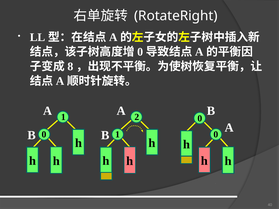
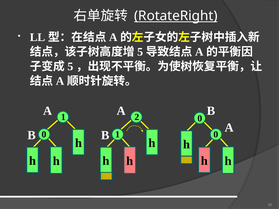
RotateRight underline: none -> present
0 at (140, 52): 0 -> 5
8 at (70, 67): 8 -> 5
